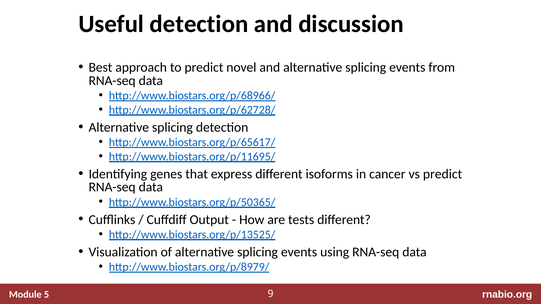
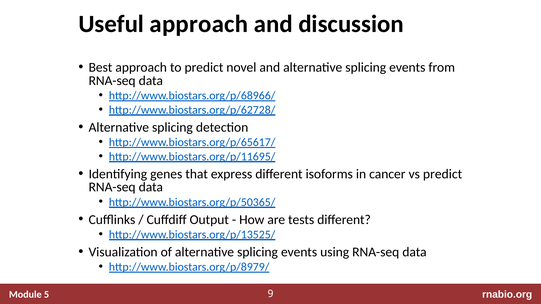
Useful detection: detection -> approach
